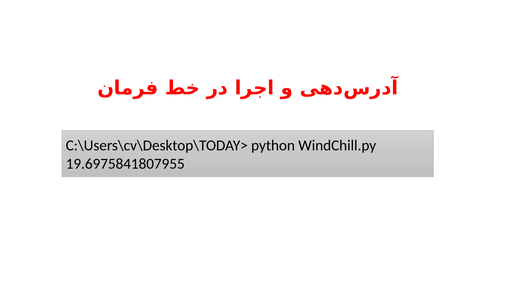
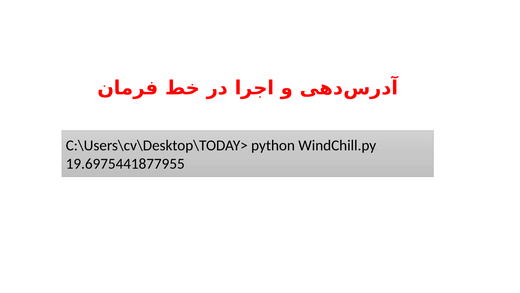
19.6975841807955: 19.6975841807955 -> 19.6975441877955
